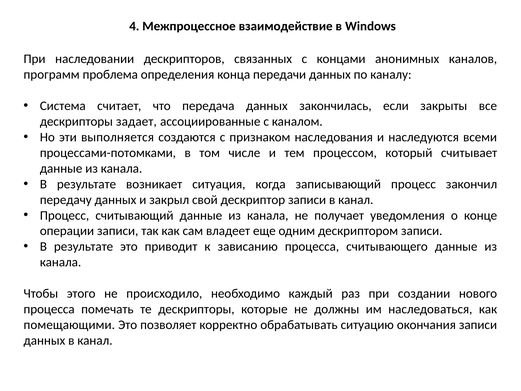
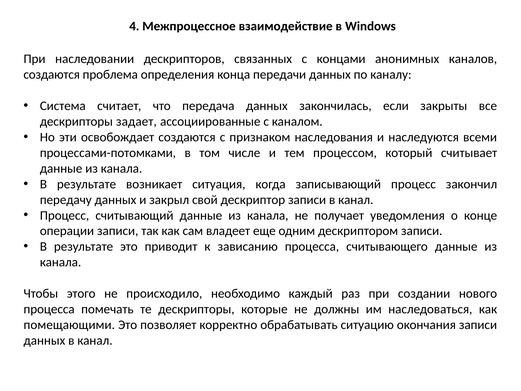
программ at (52, 75): программ -> создаются
выполняется: выполняется -> освобождает
